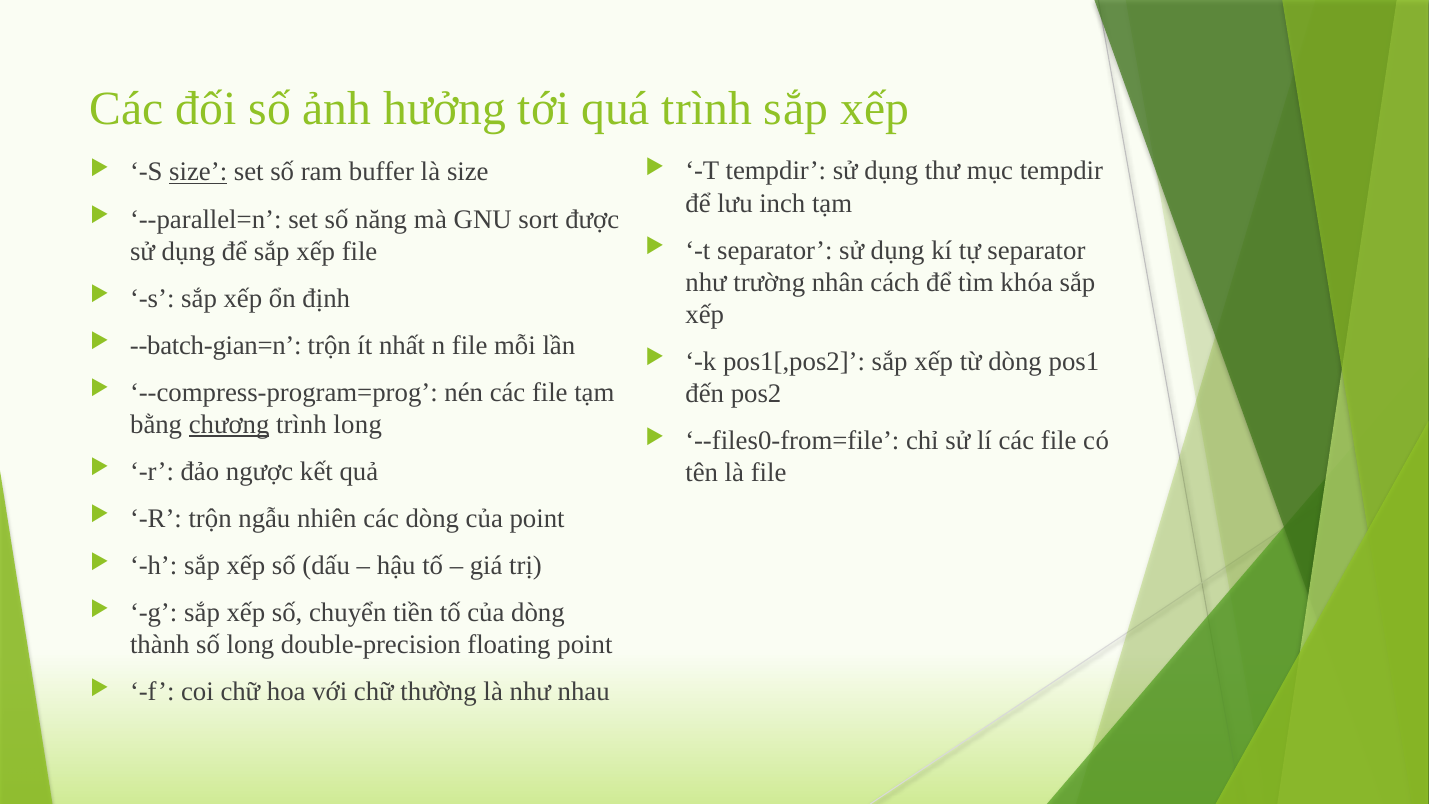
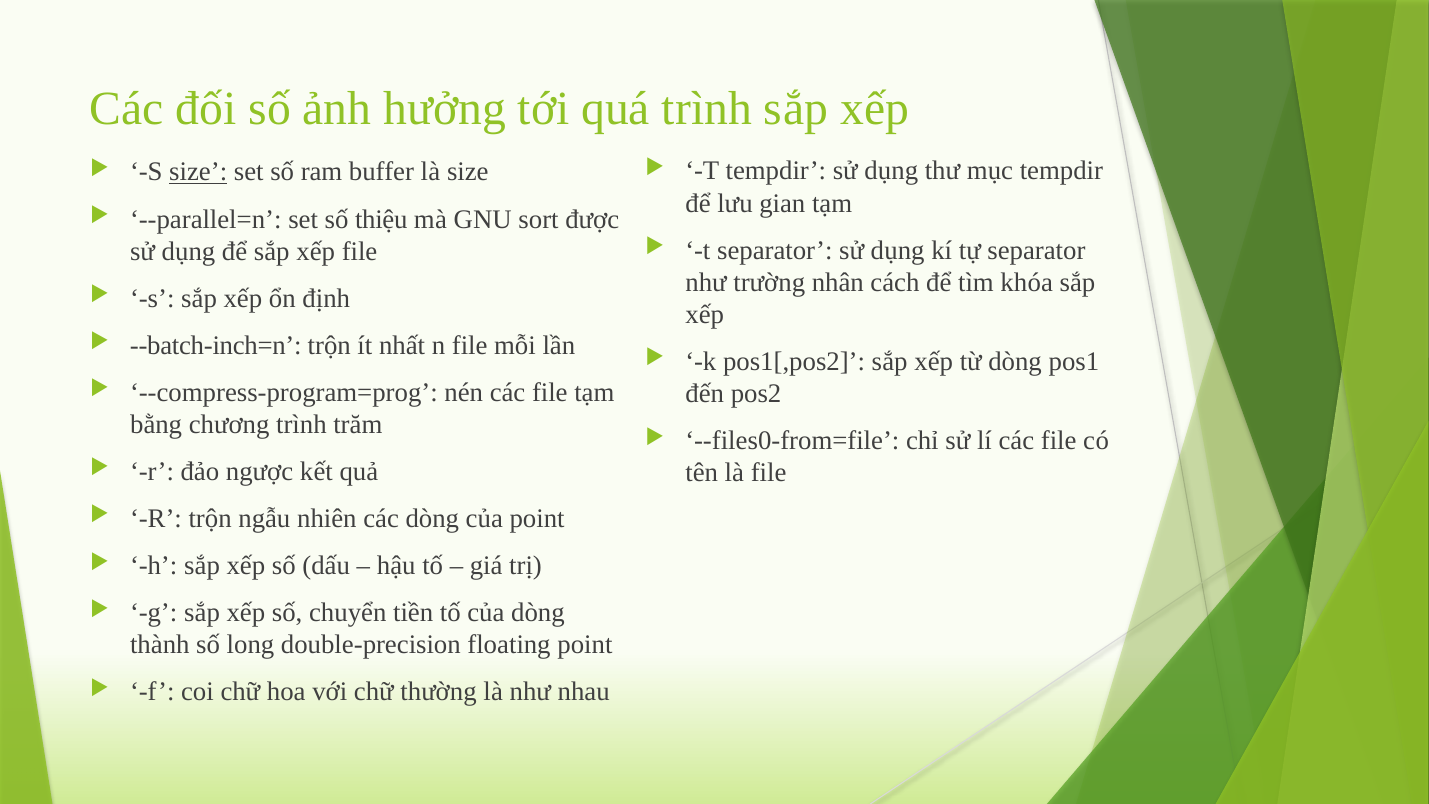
inch: inch -> gian
năng: năng -> thiệu
--batch-gian=n: --batch-gian=n -> --batch-inch=n
chương underline: present -> none
trình long: long -> trăm
